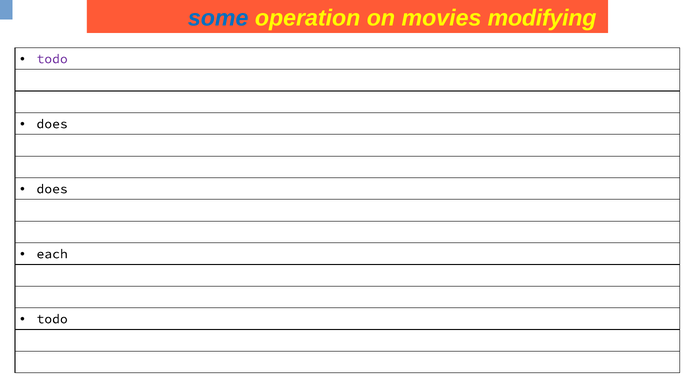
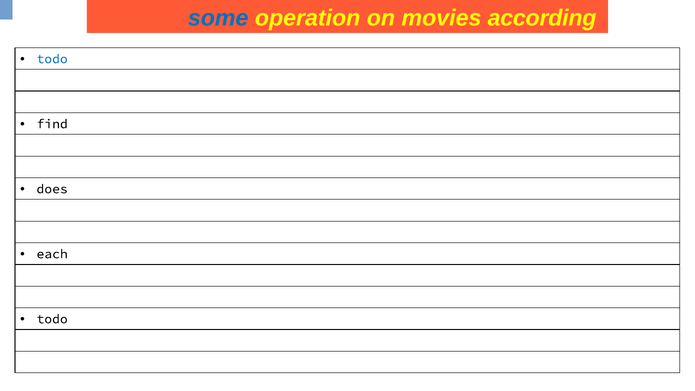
modifying: modifying -> according
todo at (52, 59) colour: purple -> blue
does at (52, 124): does -> find
